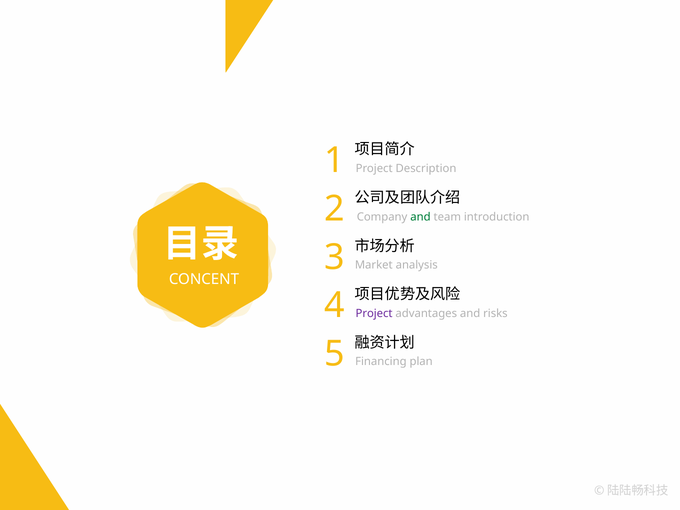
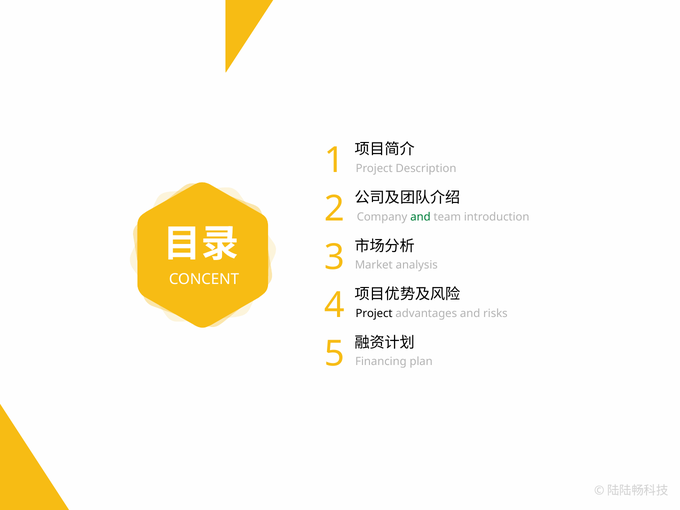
Project at (374, 313) colour: purple -> black
